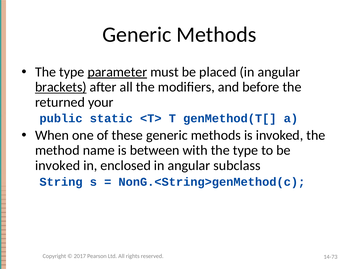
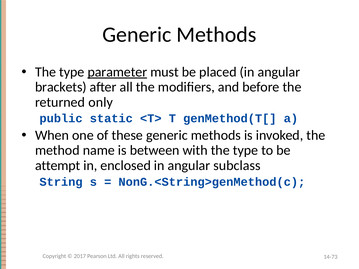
brackets underline: present -> none
your: your -> only
invoked at (58, 166): invoked -> attempt
